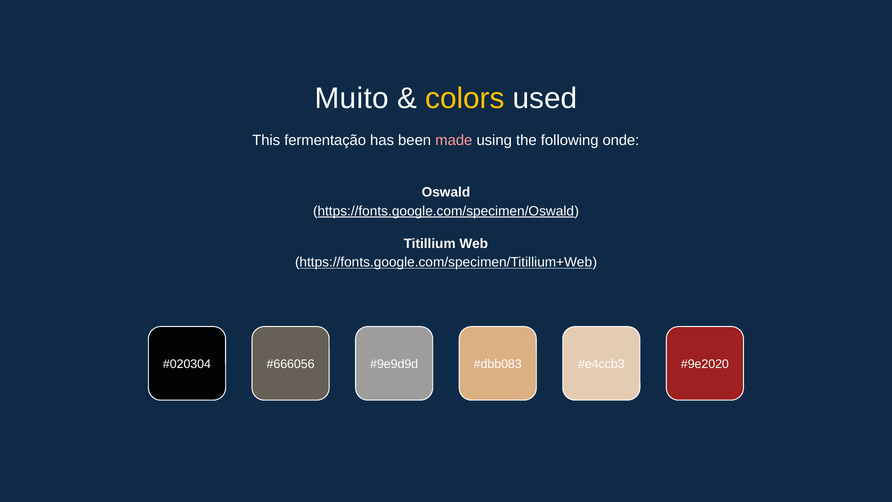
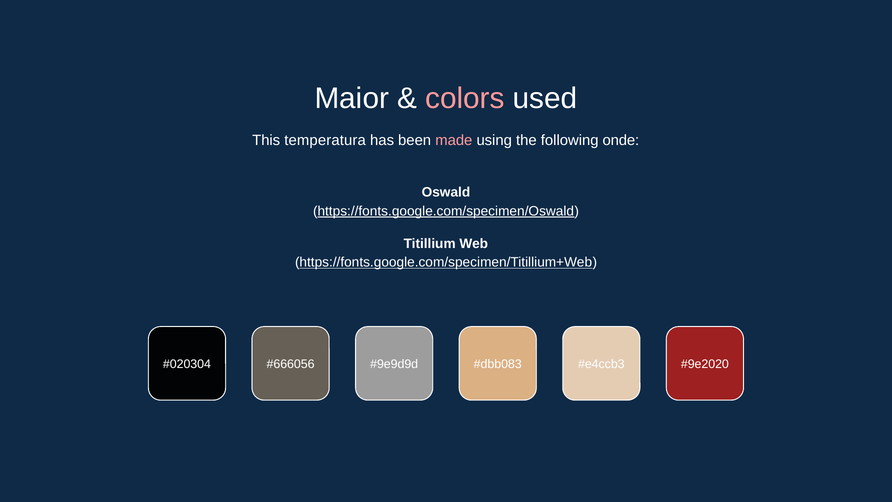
Muito: Muito -> Maior
colors colour: yellow -> pink
fermentação: fermentação -> temperatura
